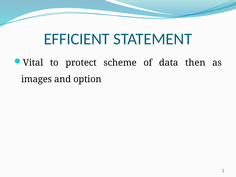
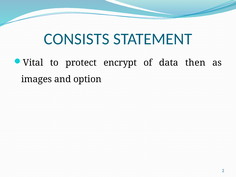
EFFICIENT: EFFICIENT -> CONSISTS
scheme: scheme -> encrypt
